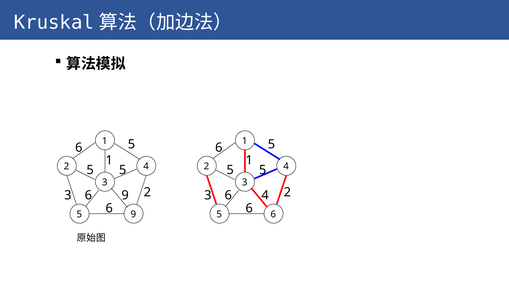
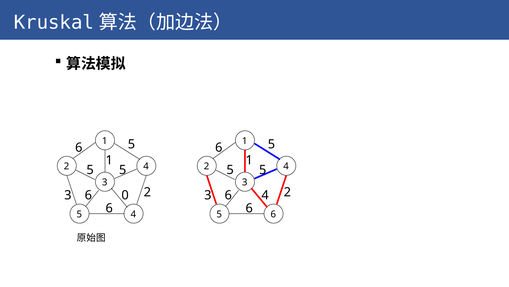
3 9: 9 -> 0
5 9: 9 -> 4
